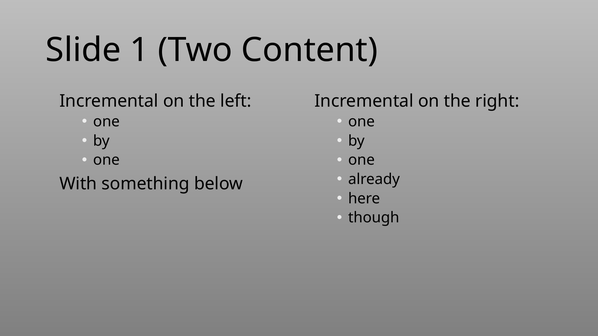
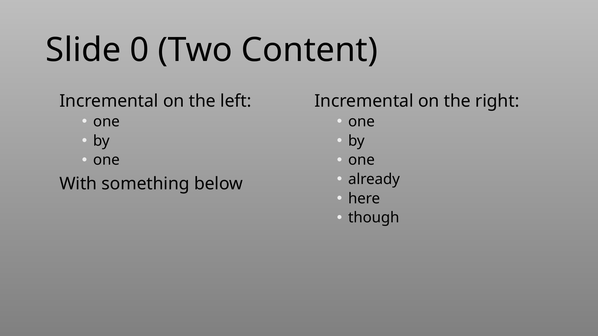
1: 1 -> 0
